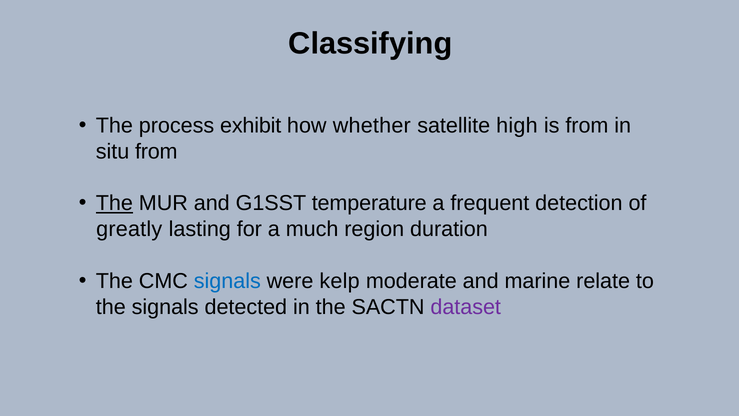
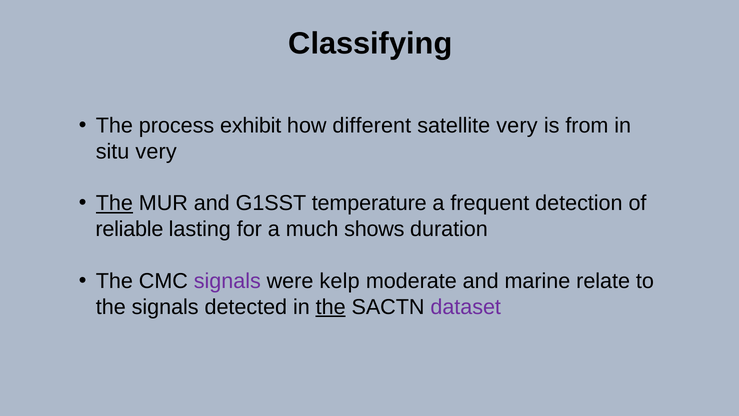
whether: whether -> different
satellite high: high -> very
situ from: from -> very
greatly: greatly -> reliable
region: region -> shows
signals at (227, 281) colour: blue -> purple
the at (331, 307) underline: none -> present
